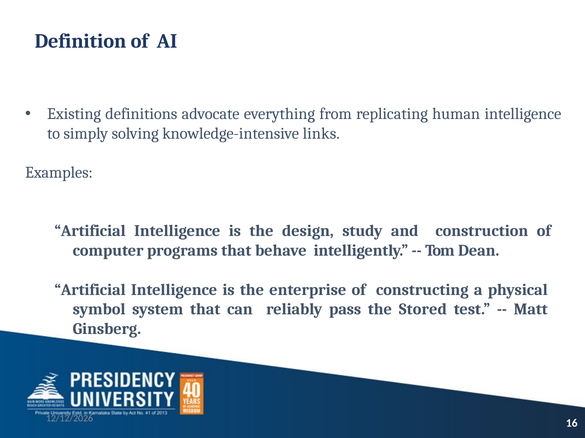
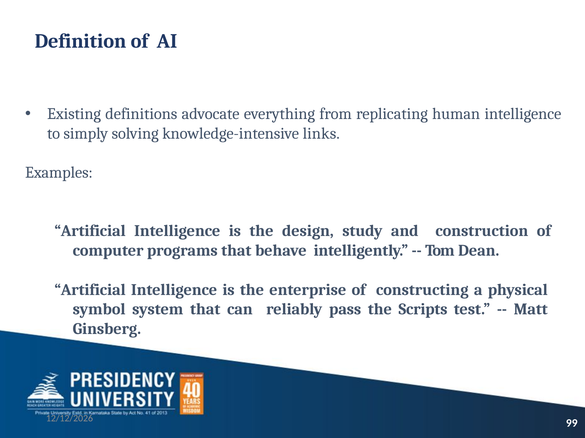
Stored: Stored -> Scripts
16: 16 -> 99
